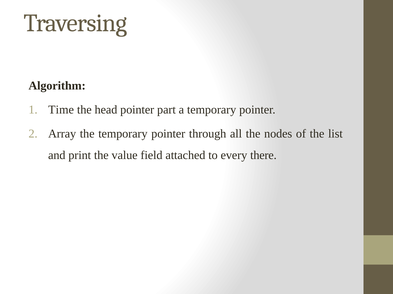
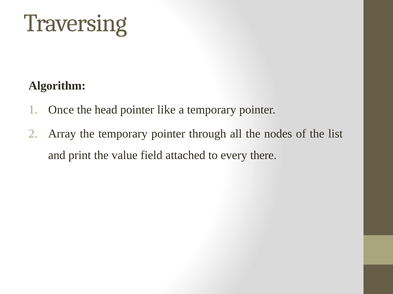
Time: Time -> Once
part: part -> like
